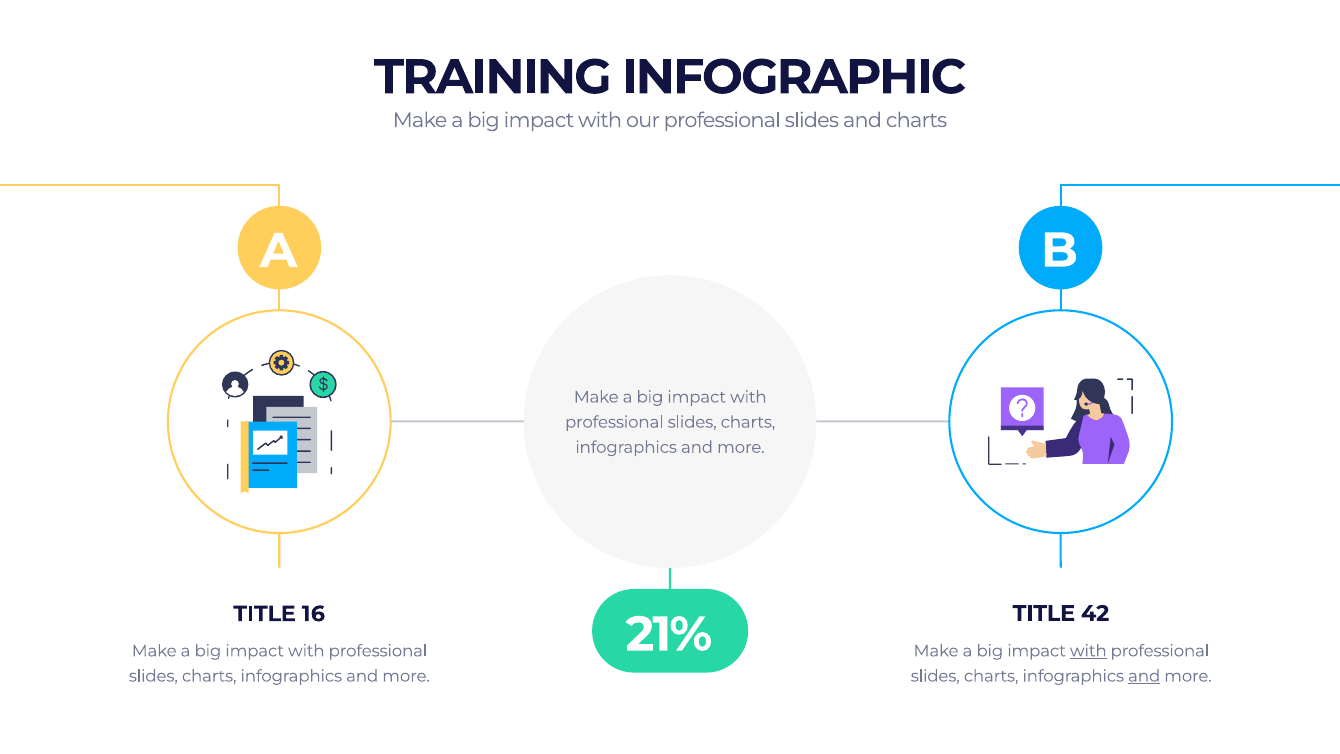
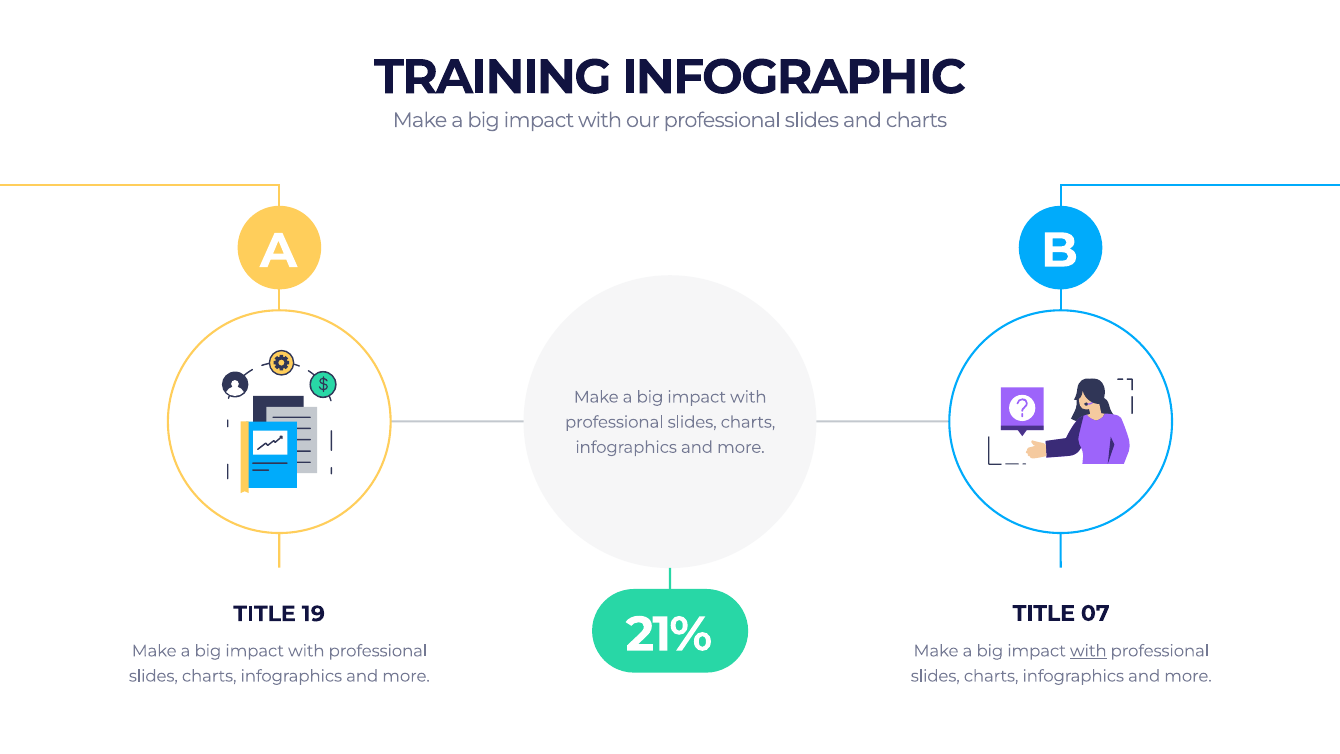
42: 42 -> 07
16: 16 -> 19
and at (1144, 676) underline: present -> none
